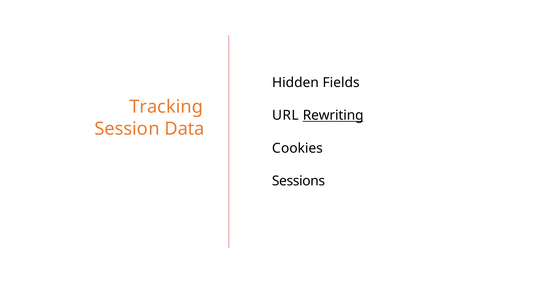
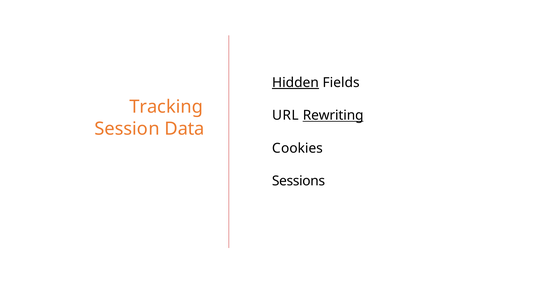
Hidden underline: none -> present
